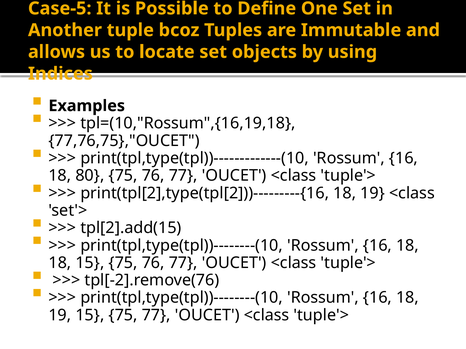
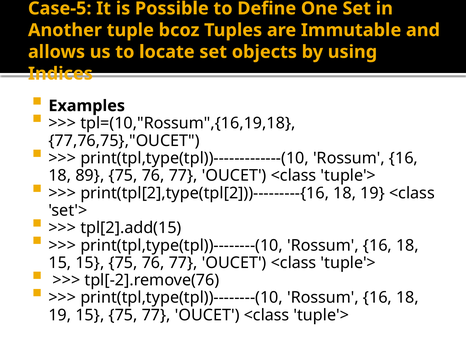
80: 80 -> 89
18 at (60, 263): 18 -> 15
